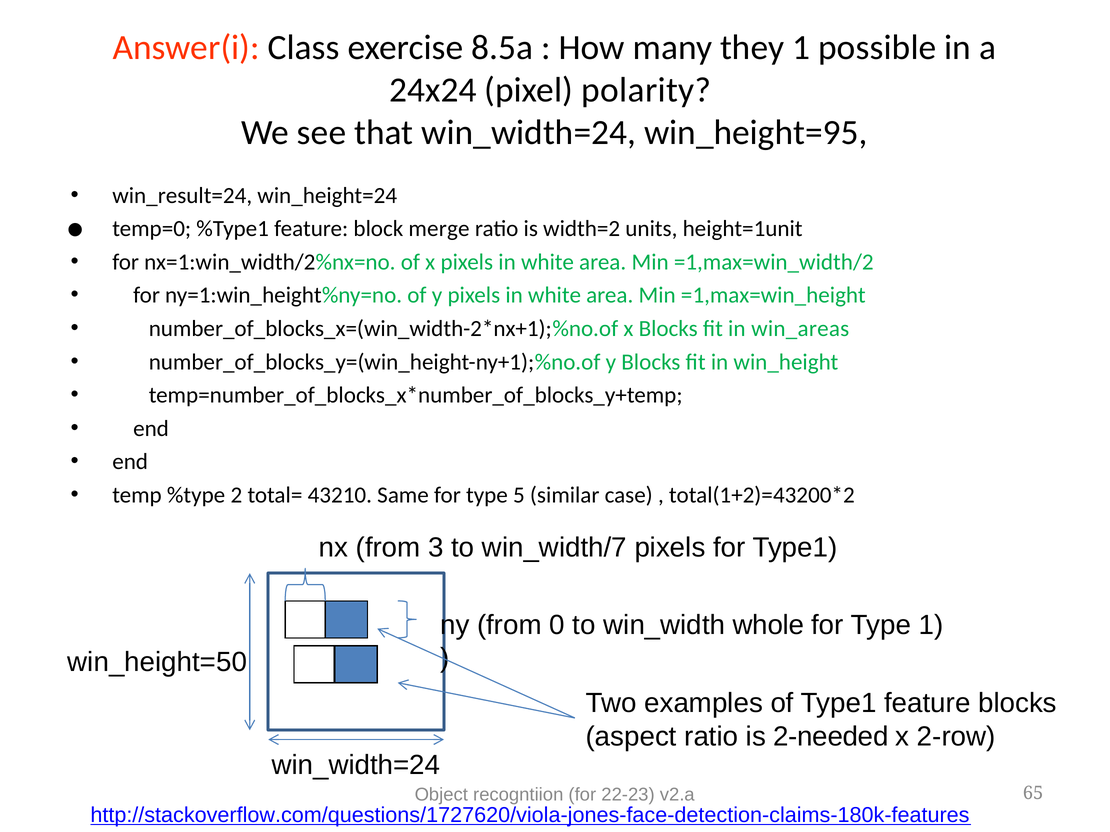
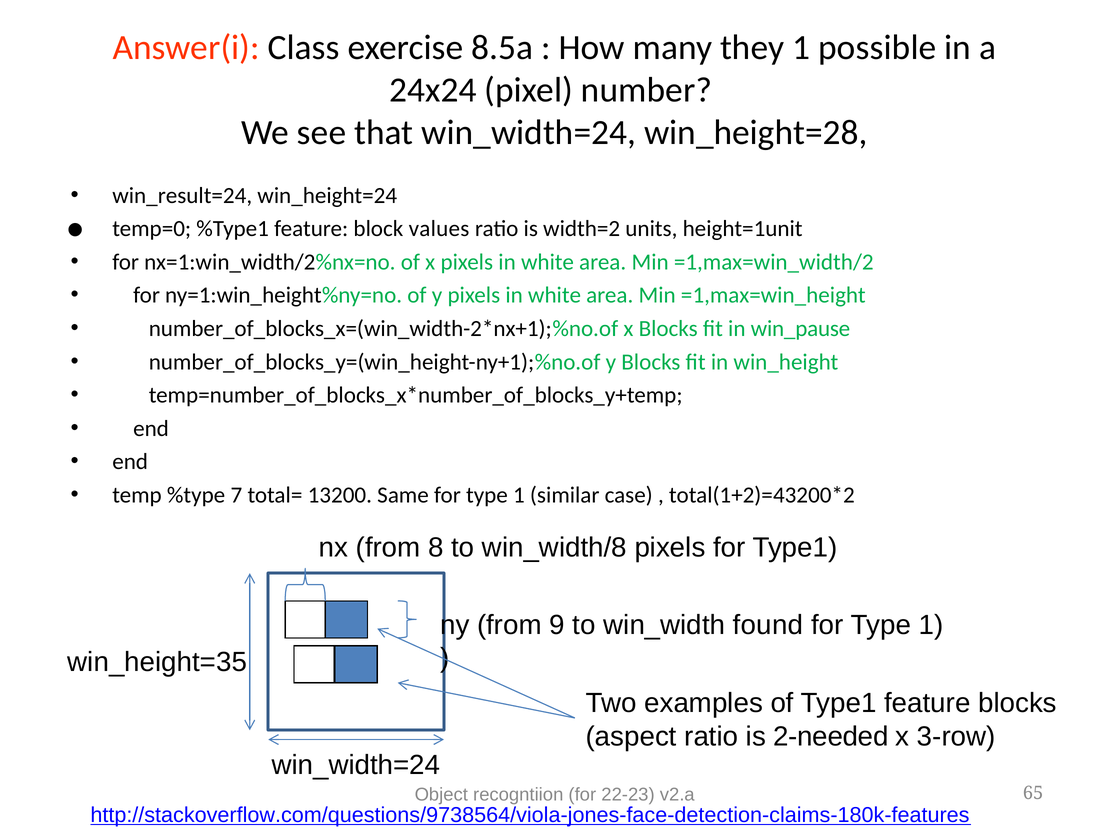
polarity: polarity -> number
win_height=95: win_height=95 -> win_height=28
merge: merge -> values
win_areas: win_areas -> win_pause
2: 2 -> 7
43210: 43210 -> 13200
Same for type 5: 5 -> 1
3: 3 -> 8
win_width/7: win_width/7 -> win_width/8
0: 0 -> 9
whole: whole -> found
win_height=50: win_height=50 -> win_height=35
2-row: 2-row -> 3-row
http://stackoverflow.com/questions/1727620/viola-jones-face-detection-claims-180k-features: http://stackoverflow.com/questions/1727620/viola-jones-face-detection-claims-180k-features -> http://stackoverflow.com/questions/9738564/viola-jones-face-detection-claims-180k-features
